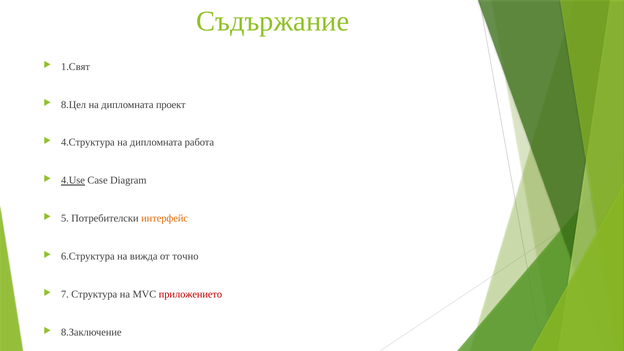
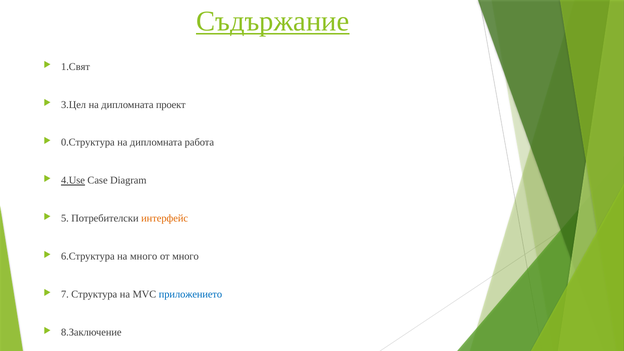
Съдържание underline: none -> present
8.Цел: 8.Цел -> 3.Цел
4.Структура: 4.Структура -> 0.Структура
на вижда: вижда -> много
от точно: точно -> много
приложението colour: red -> blue
